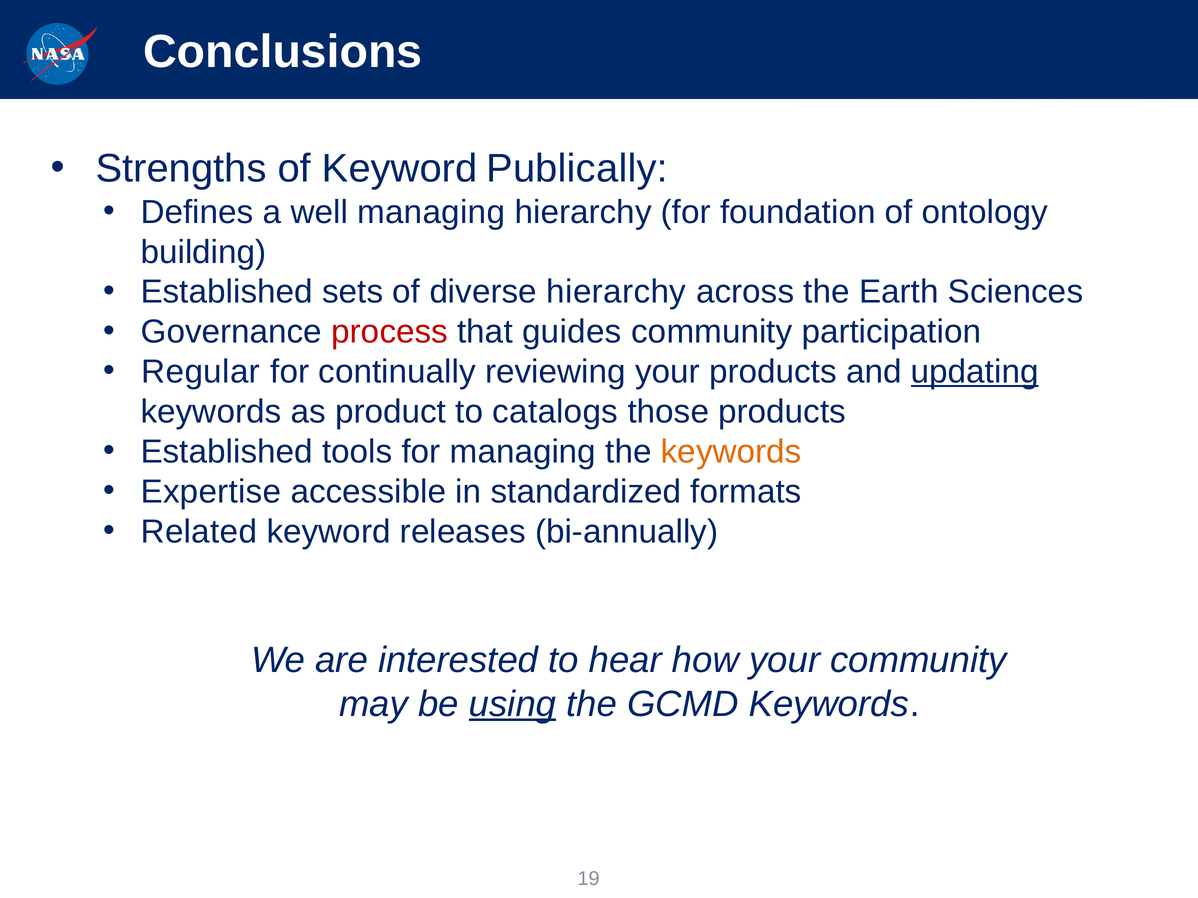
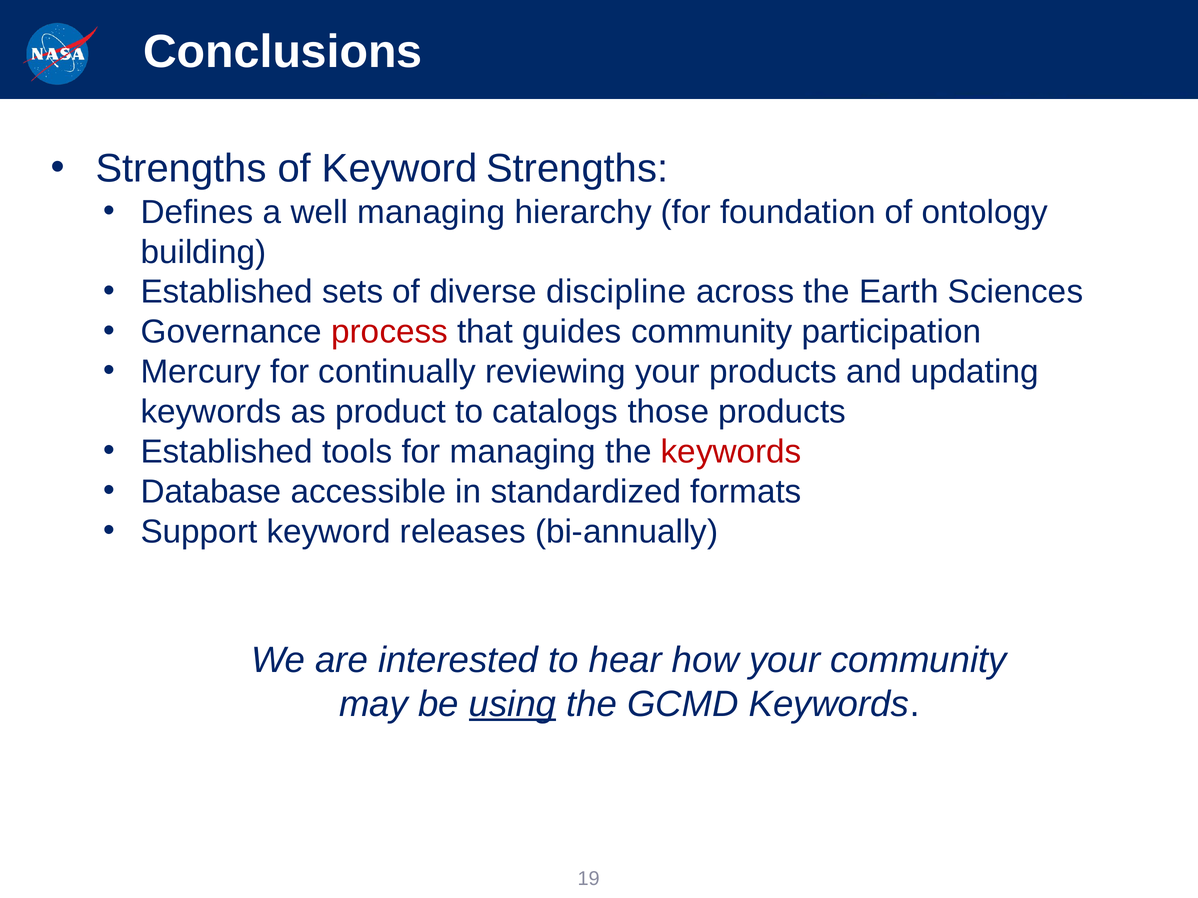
Keyword Publically: Publically -> Strengths
diverse hierarchy: hierarchy -> discipline
Regular: Regular -> Mercury
updating underline: present -> none
keywords at (731, 452) colour: orange -> red
Expertise: Expertise -> Database
Related: Related -> Support
